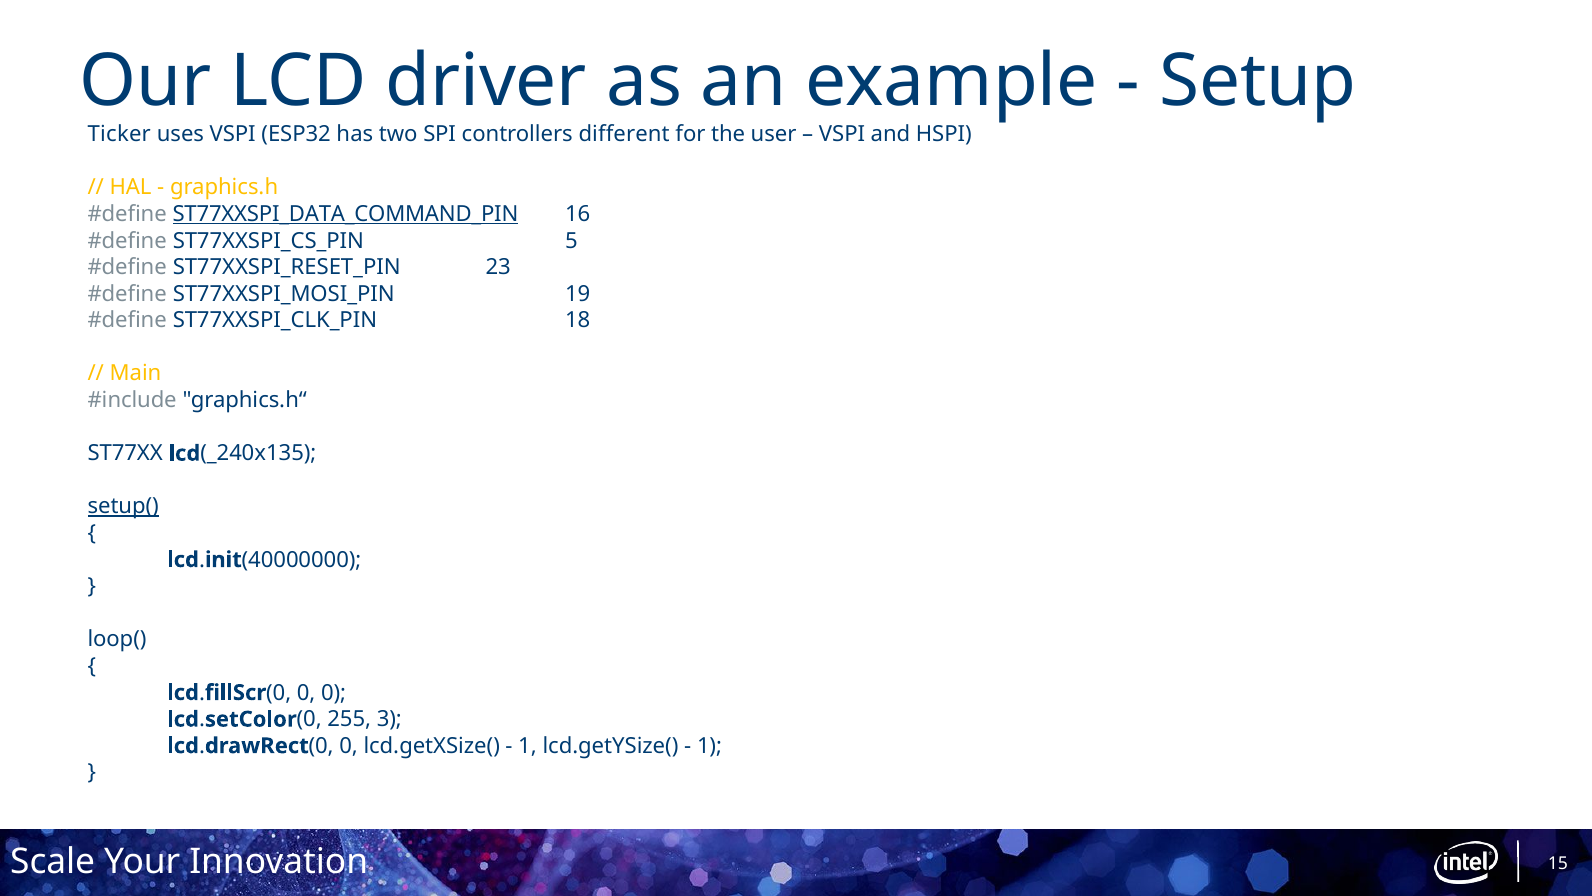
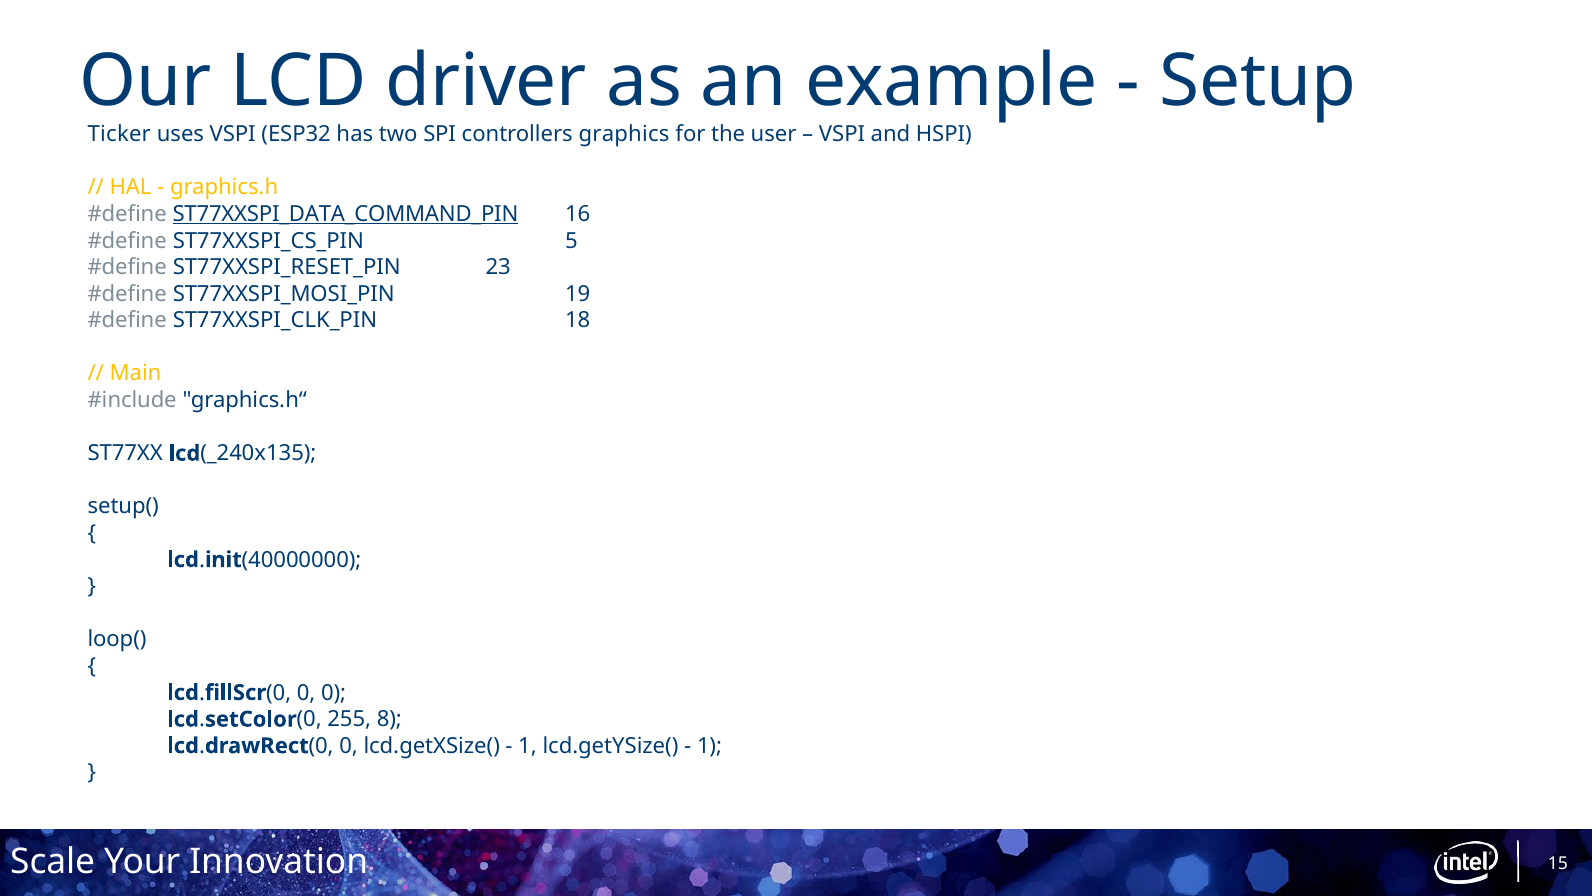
different: different -> graphics
setup( underline: present -> none
3: 3 -> 8
